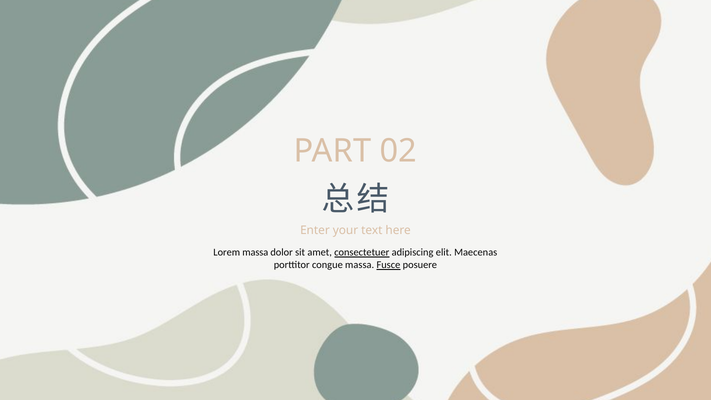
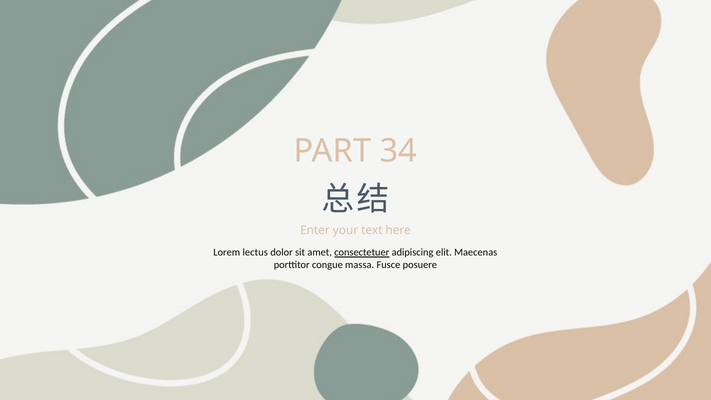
02: 02 -> 34
Lorem massa: massa -> lectus
Fusce underline: present -> none
